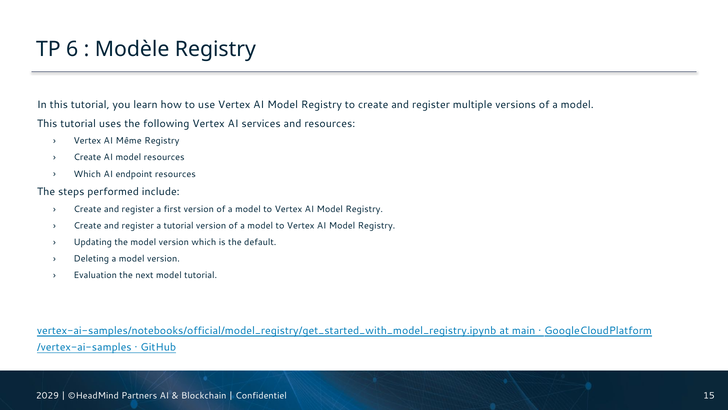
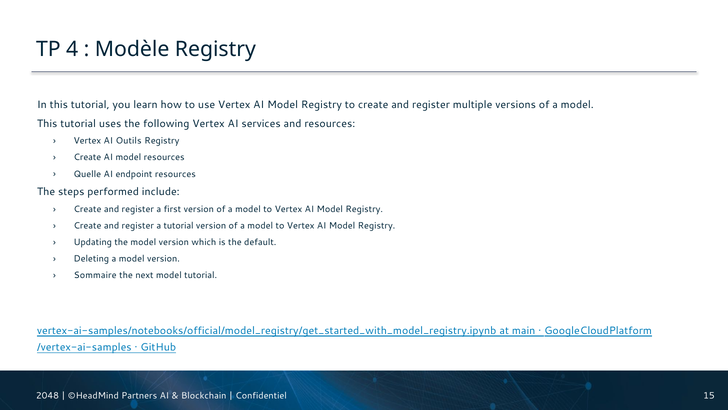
6: 6 -> 4
Même: Même -> Outils
Which at (87, 174): Which -> Quelle
Evaluation: Evaluation -> Sommaire
2029: 2029 -> 2048
